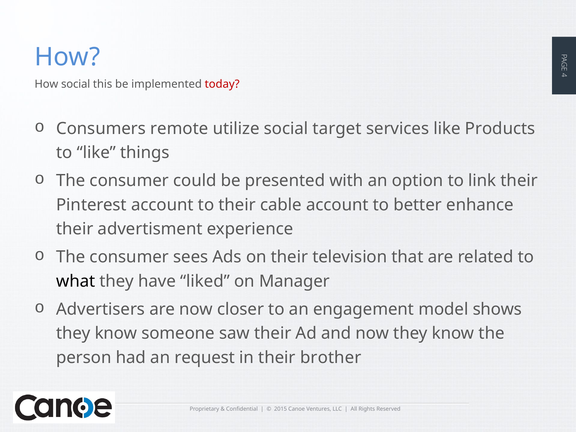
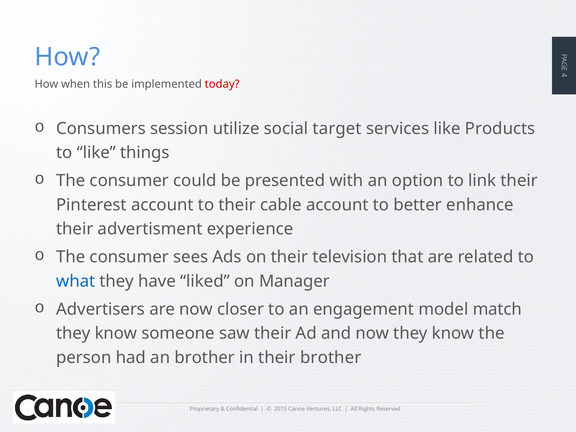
How social: social -> when
remote: remote -> session
what colour: black -> blue
shows: shows -> match
an request: request -> brother
